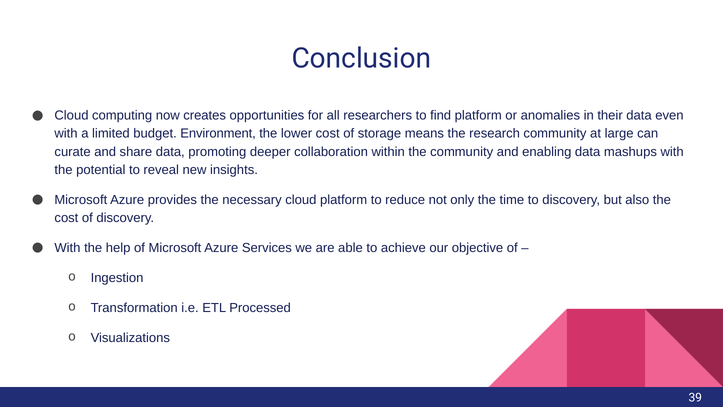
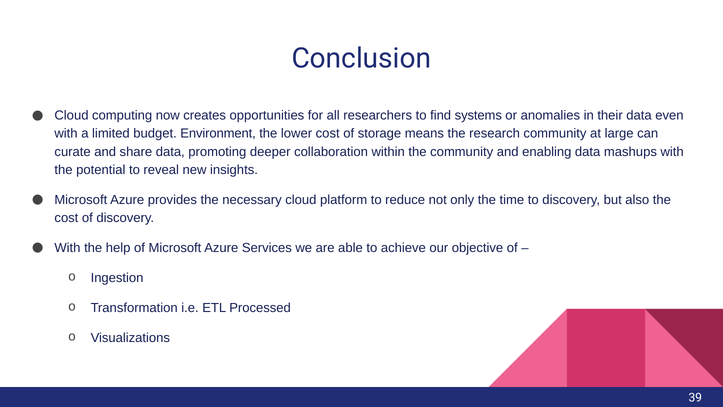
find platform: platform -> systems
